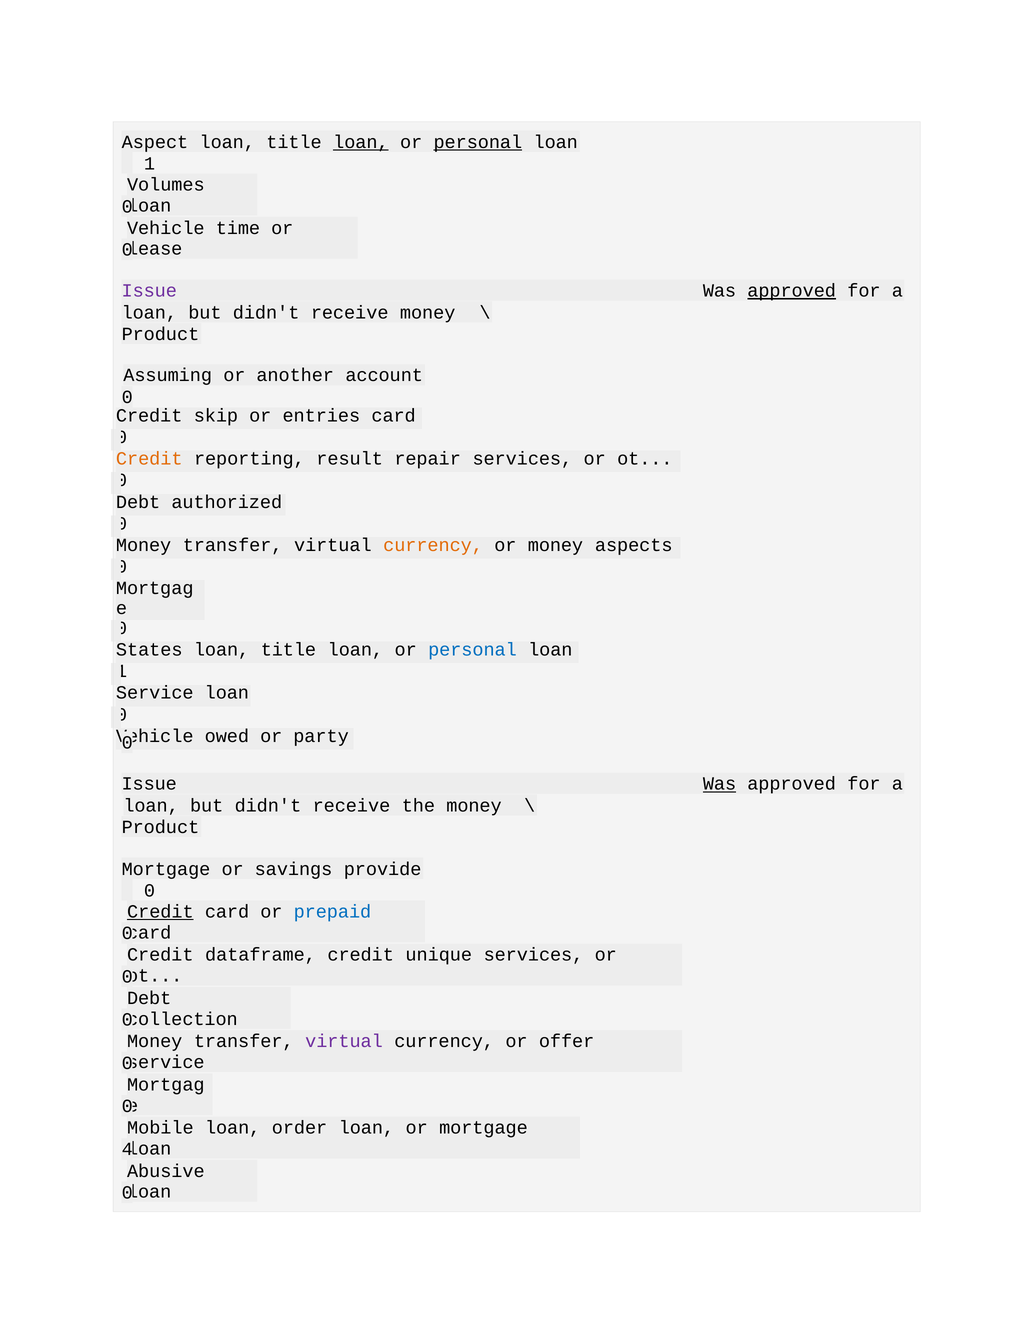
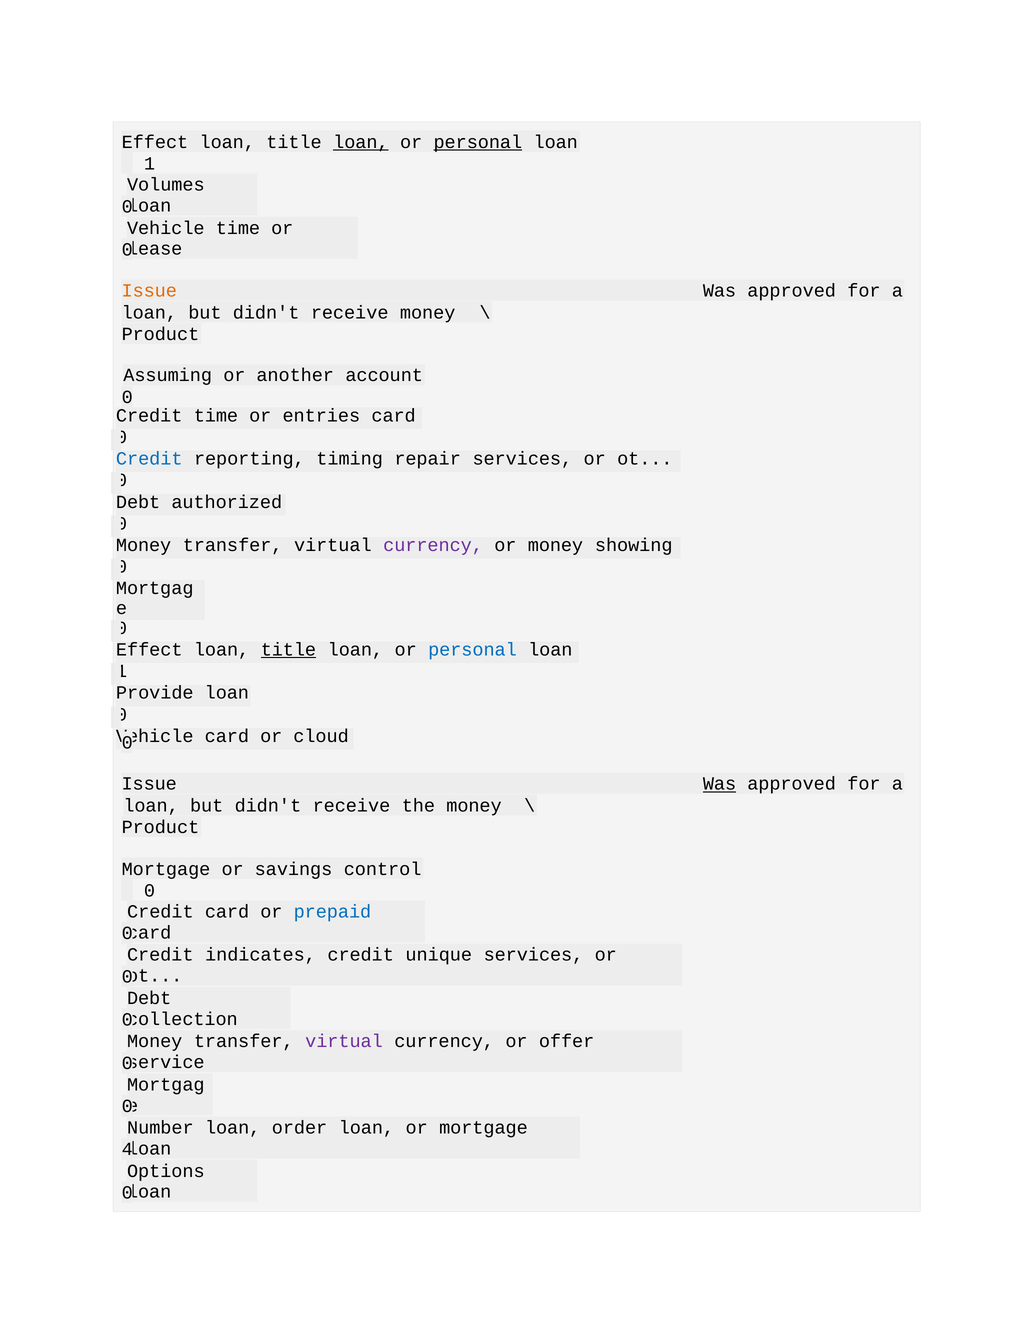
Aspect at (155, 142): Aspect -> Effect
Issue at (149, 291) colour: purple -> orange
approved at (792, 291) underline: present -> none
Credit skip: skip -> time
Credit at (149, 459) colour: orange -> blue
result: result -> timing
currency at (433, 545) colour: orange -> purple
aspects: aspects -> showing
States at (149, 650): States -> Effect
title at (288, 650) underline: none -> present
Service at (155, 693): Service -> Provide
owed at (227, 736): owed -> card
party: party -> cloud
provide: provide -> control
Credit at (160, 912) underline: present -> none
dataframe: dataframe -> indicates
Mobile: Mobile -> Number
Abusive: Abusive -> Options
